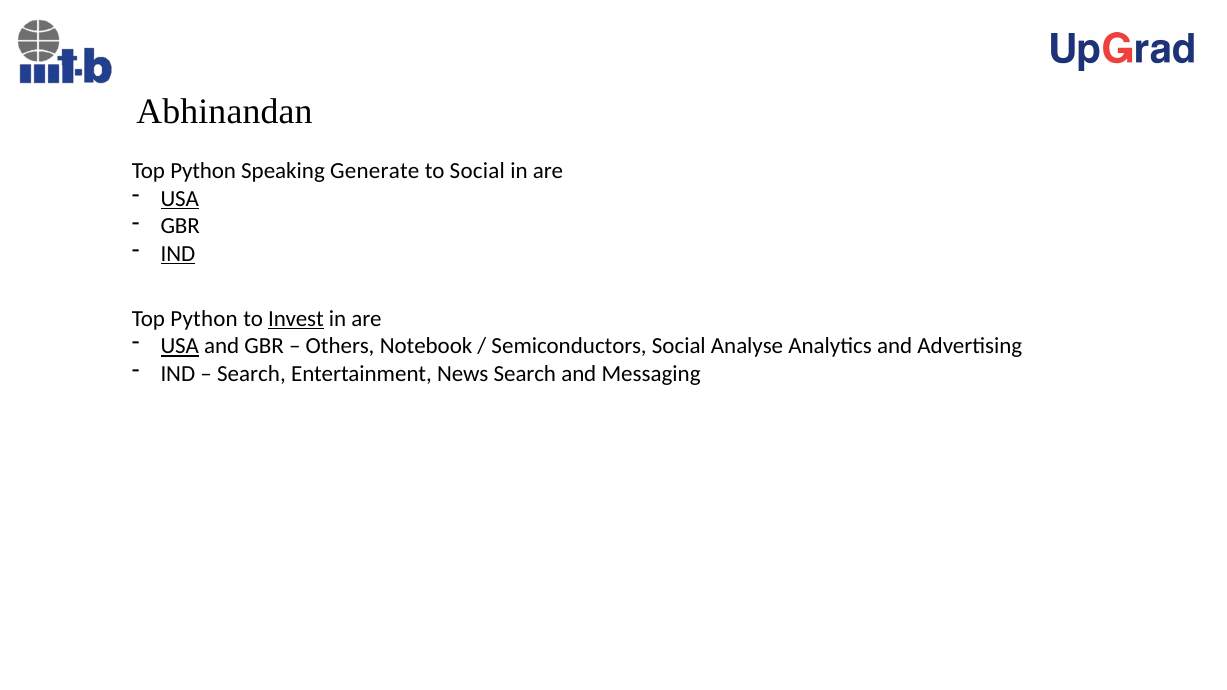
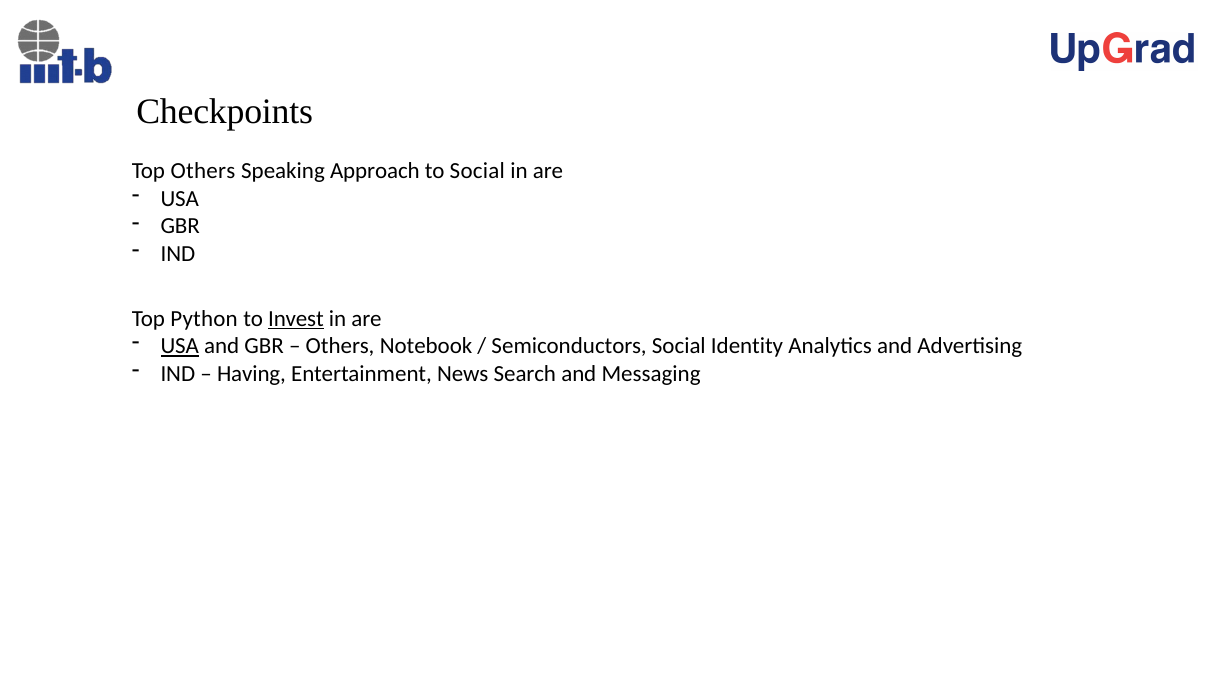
Abhinandan: Abhinandan -> Checkpoints
Python at (203, 171): Python -> Others
Generate: Generate -> Approach
USA at (180, 199) underline: present -> none
IND at (178, 254) underline: present -> none
Analyse: Analyse -> Identity
Search at (251, 374): Search -> Having
